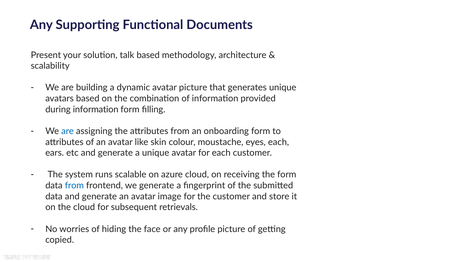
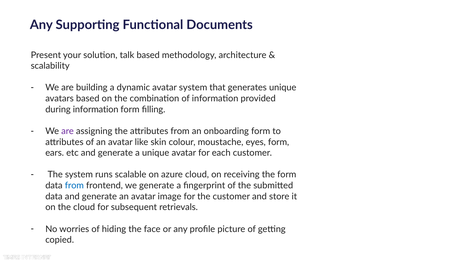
avatar picture: picture -> system
are at (68, 131) colour: blue -> purple
eyes each: each -> form
